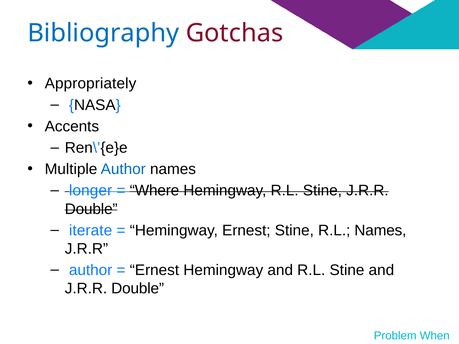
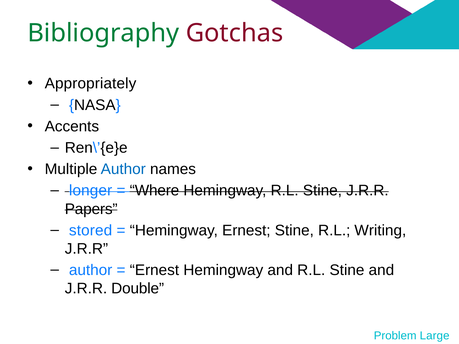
Bibliography colour: blue -> green
Double at (91, 209): Double -> Papers
iterate: iterate -> stored
R.L Names: Names -> Writing
When: When -> Large
